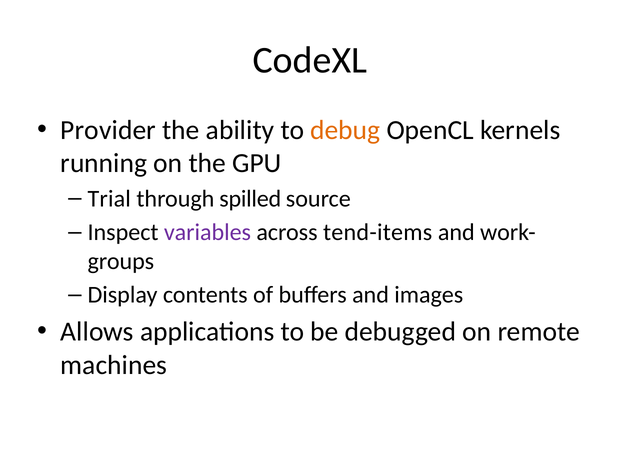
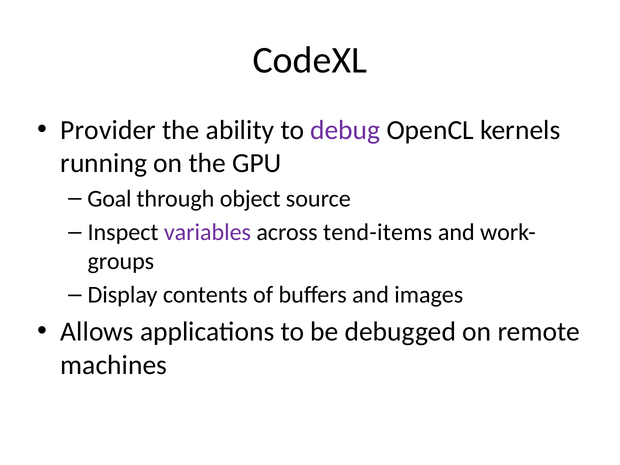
debug colour: orange -> purple
Trial: Trial -> Goal
spilled: spilled -> object
